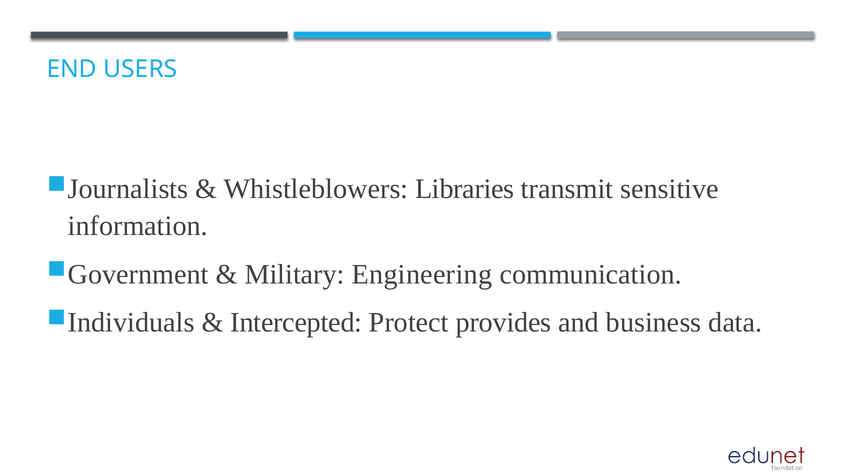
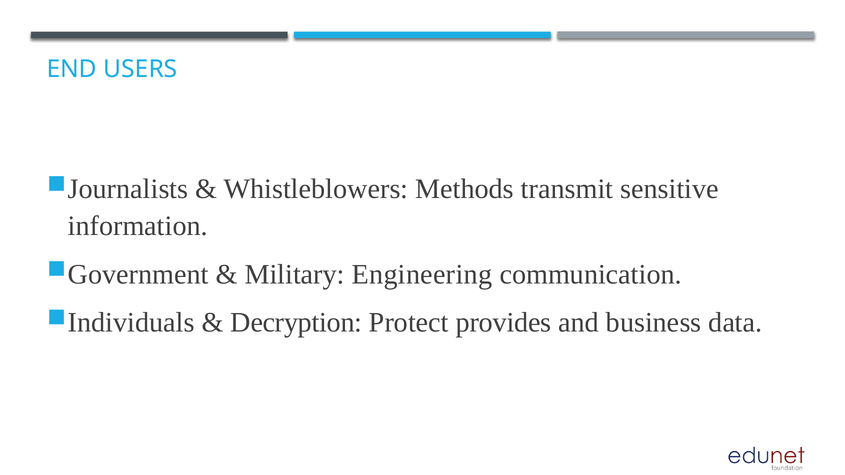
Libraries: Libraries -> Methods
Intercepted: Intercepted -> Decryption
